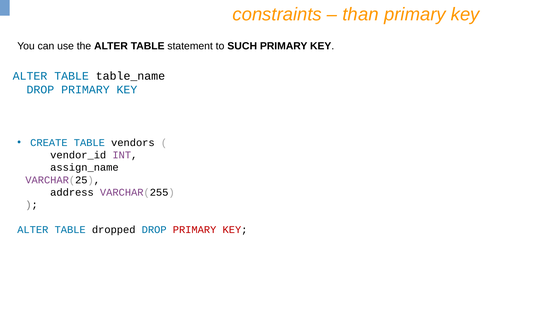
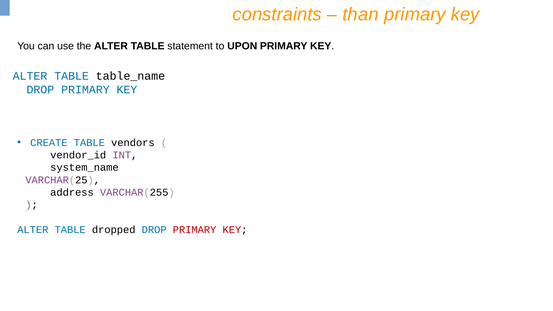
SUCH: SUCH -> UPON
assign_name: assign_name -> system_name
